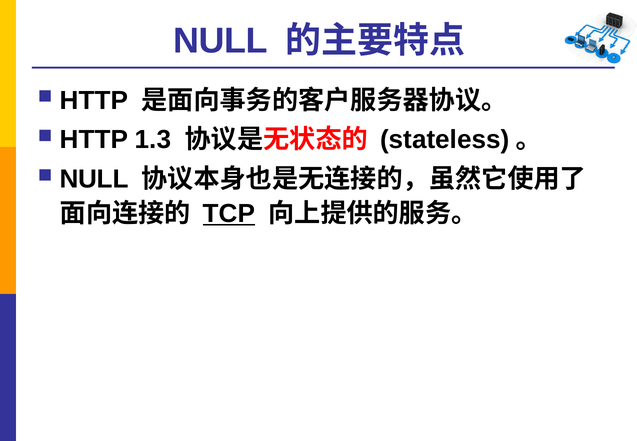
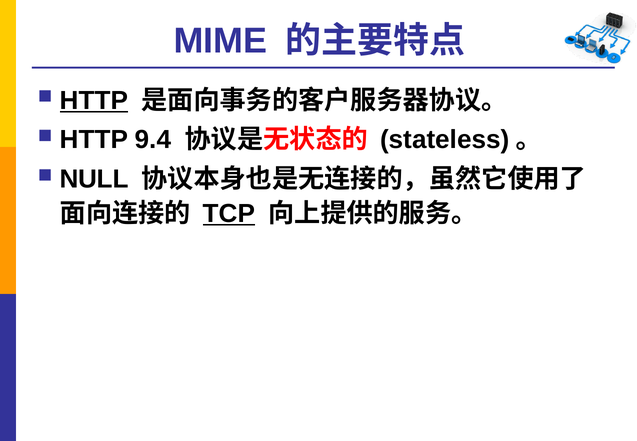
NULL at (221, 41): NULL -> MIME
HTTP at (94, 100) underline: none -> present
1.3: 1.3 -> 9.4
